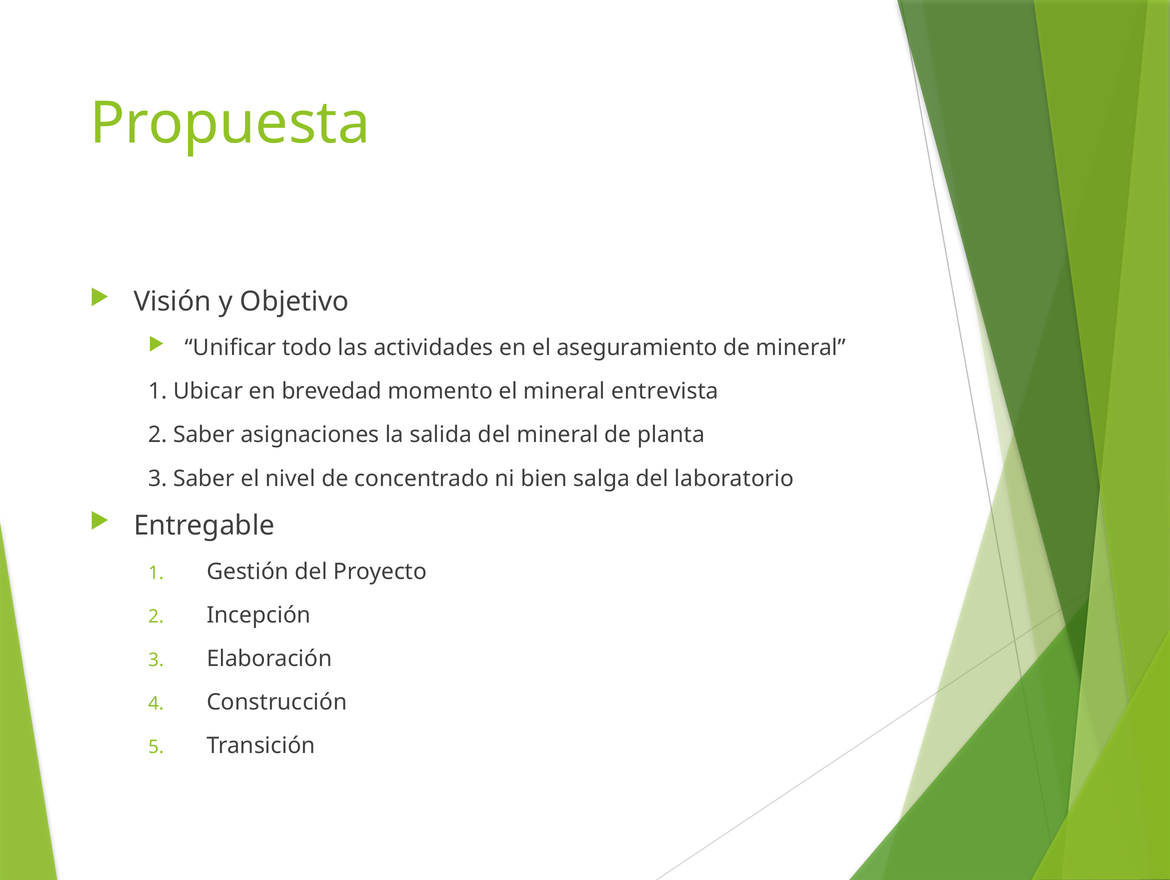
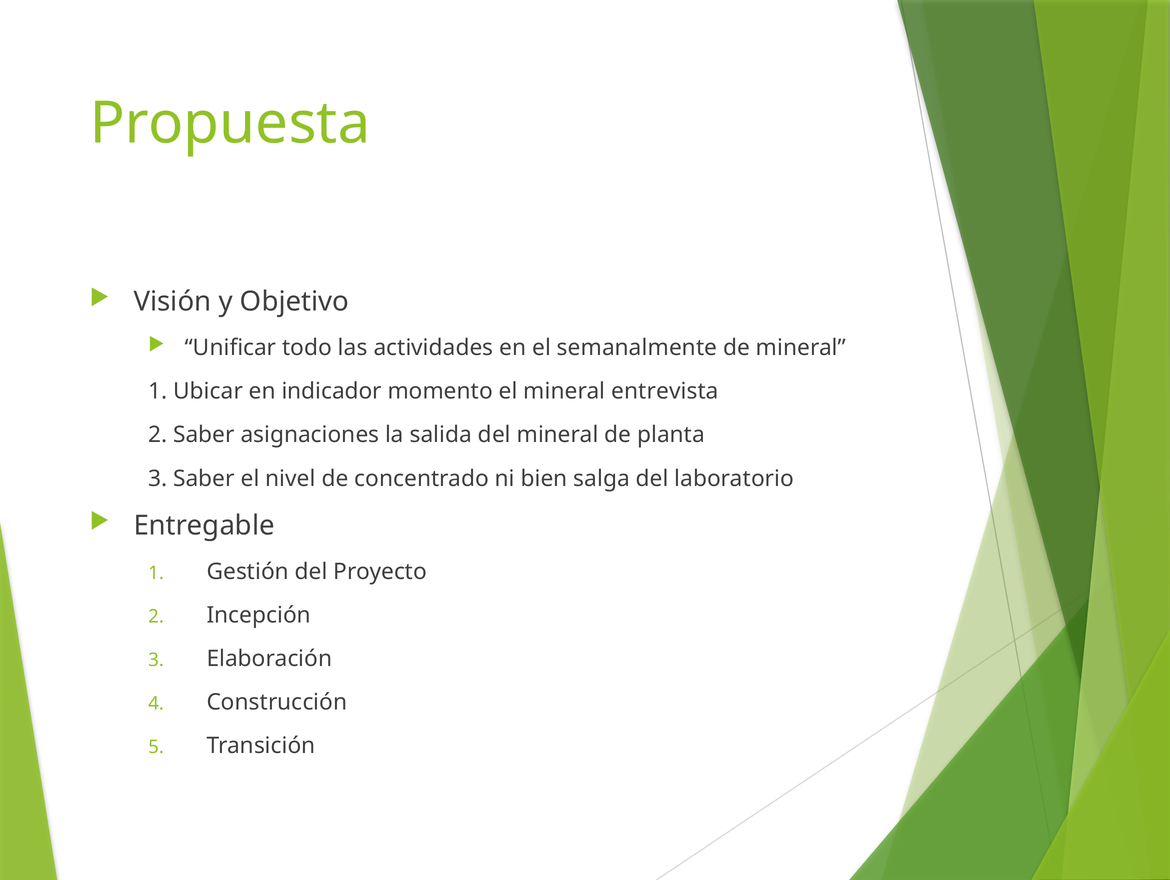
aseguramiento: aseguramiento -> semanalmente
brevedad: brevedad -> indicador
